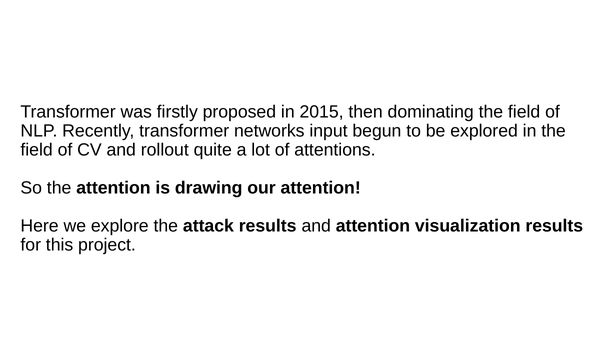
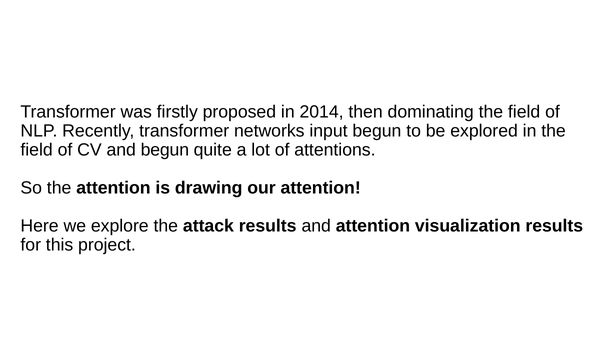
2015: 2015 -> 2014
and rollout: rollout -> begun
